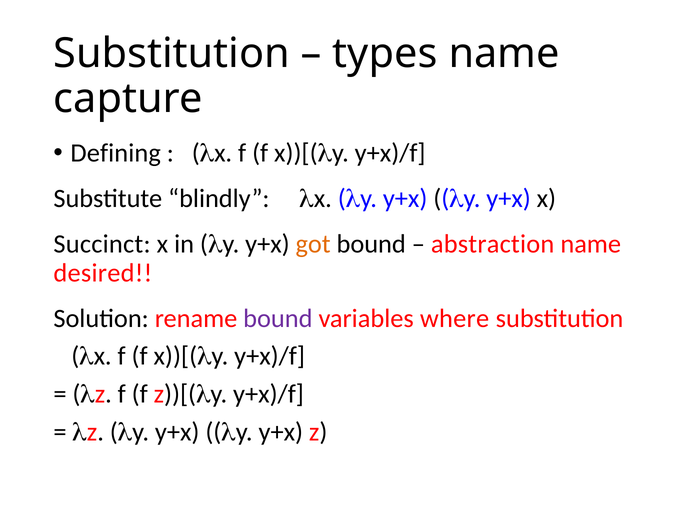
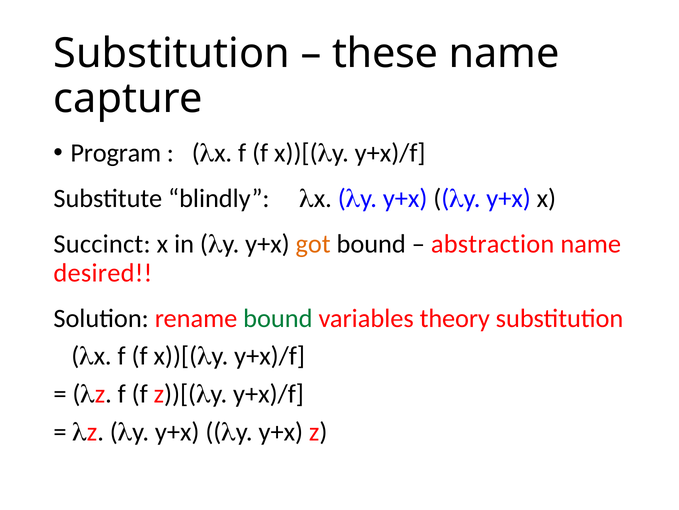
types: types -> these
Defining: Defining -> Program
bound at (278, 318) colour: purple -> green
where: where -> theory
